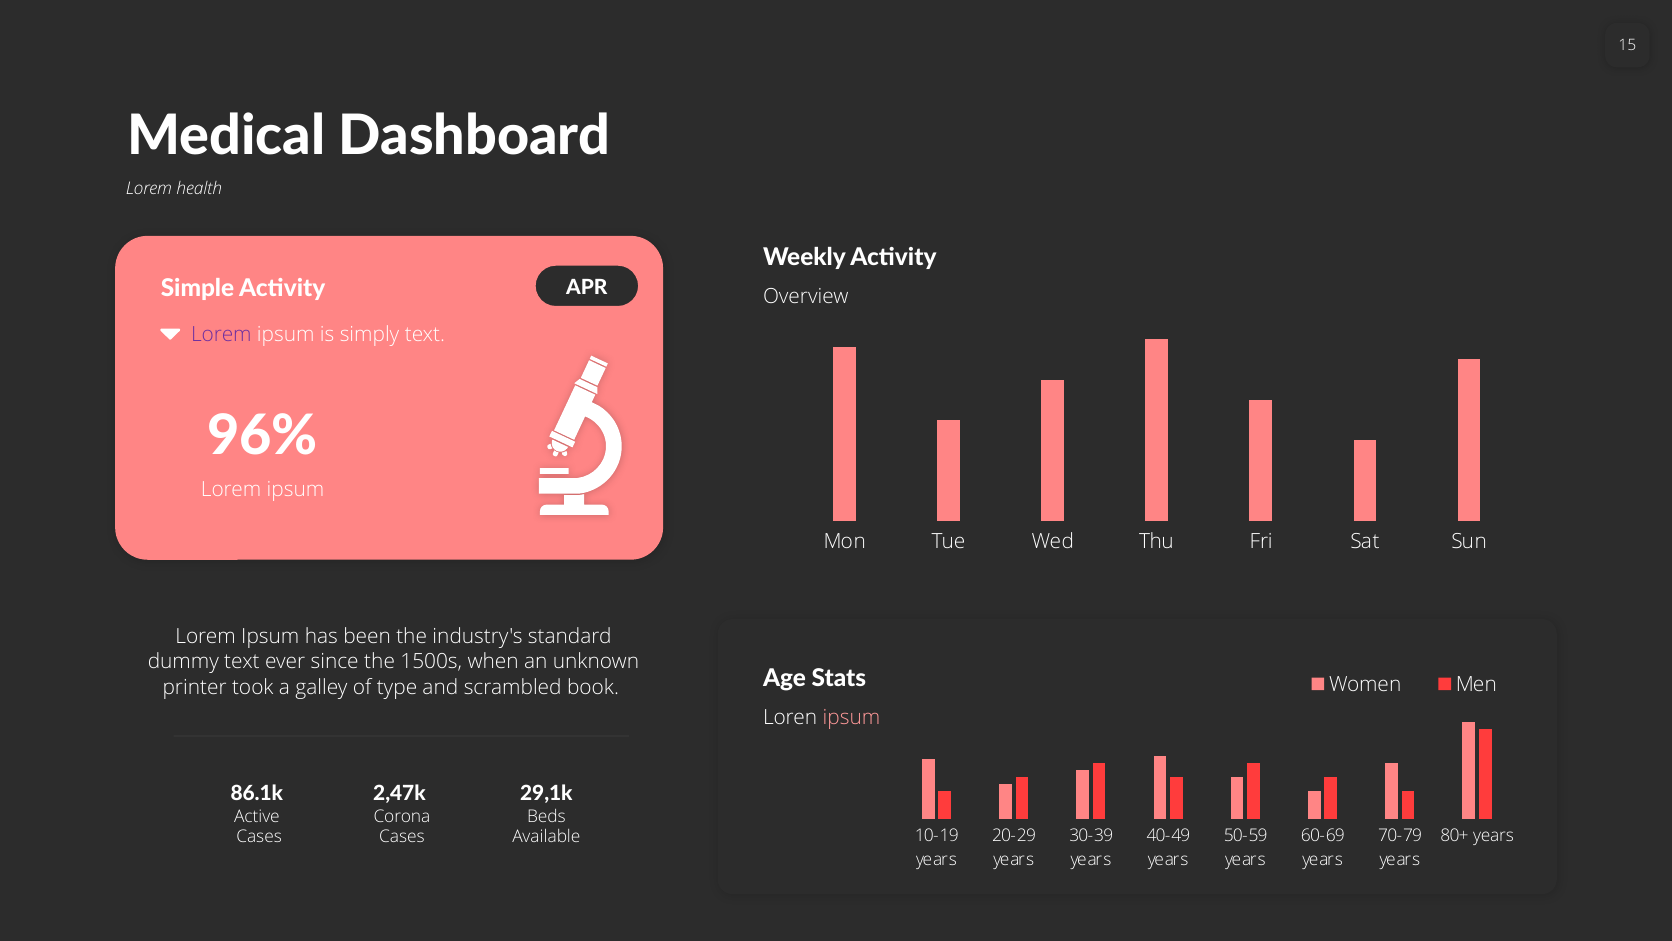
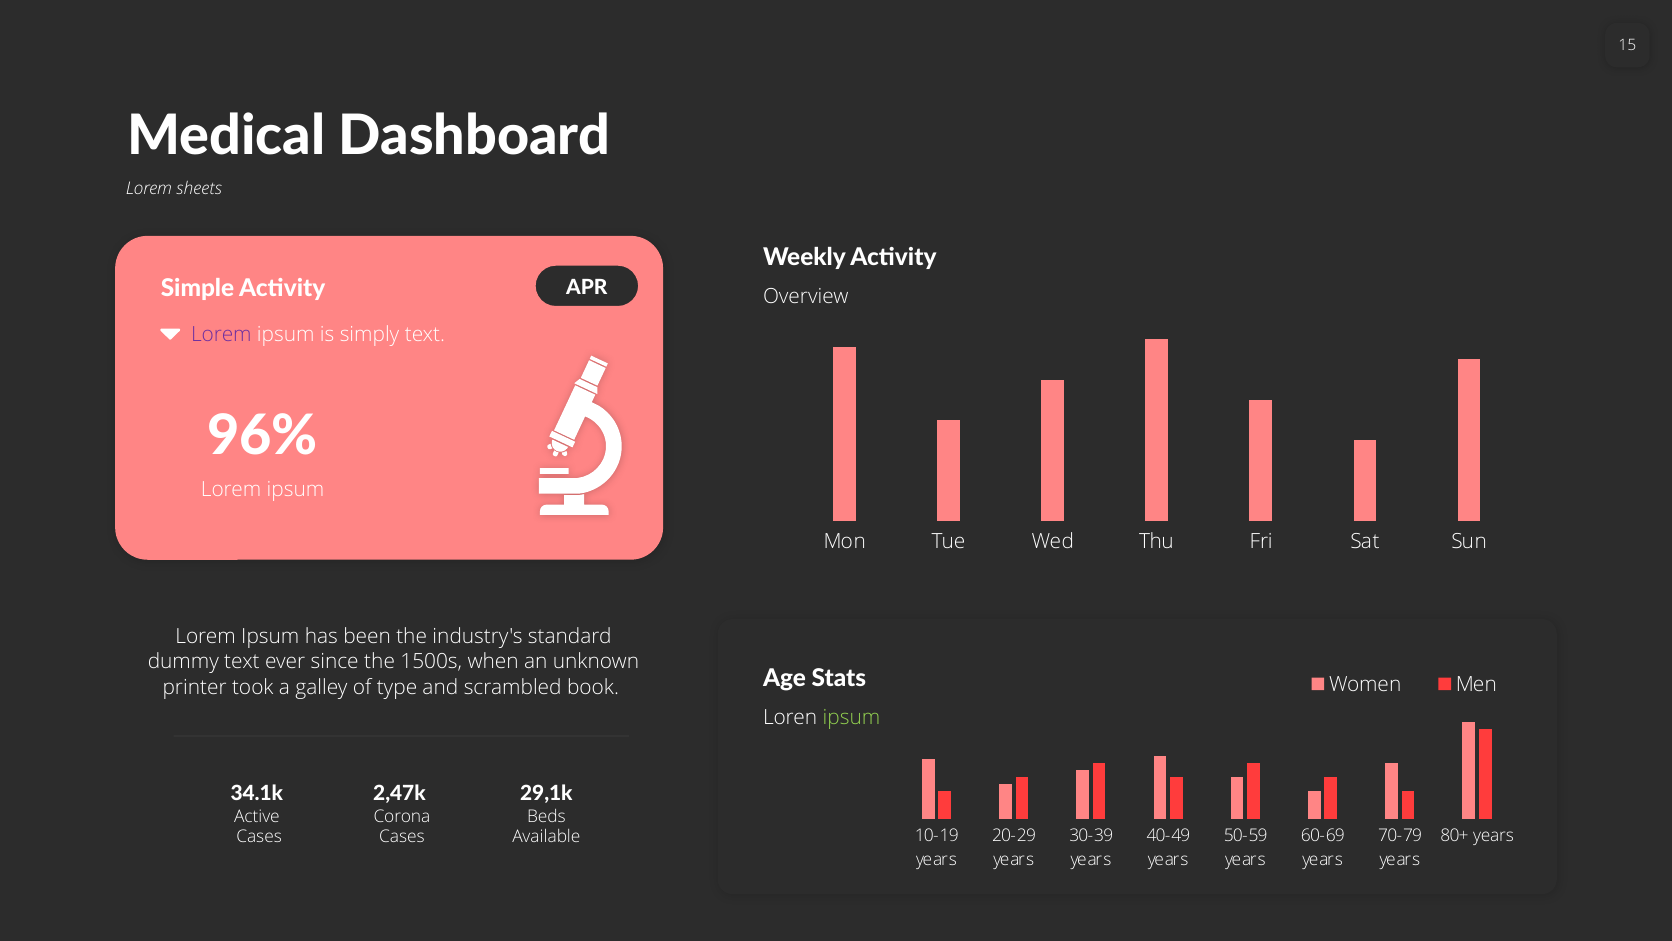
health: health -> sheets
ipsum at (852, 718) colour: pink -> light green
86.1k: 86.1k -> 34.1k
